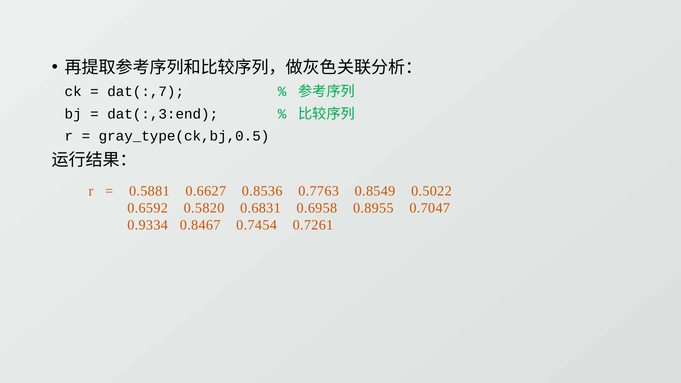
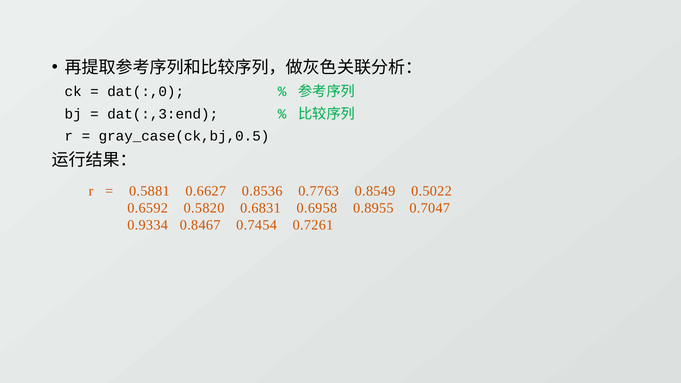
dat(:,7: dat(:,7 -> dat(:,0
gray_type(ck,bj,0.5: gray_type(ck,bj,0.5 -> gray_case(ck,bj,0.5
